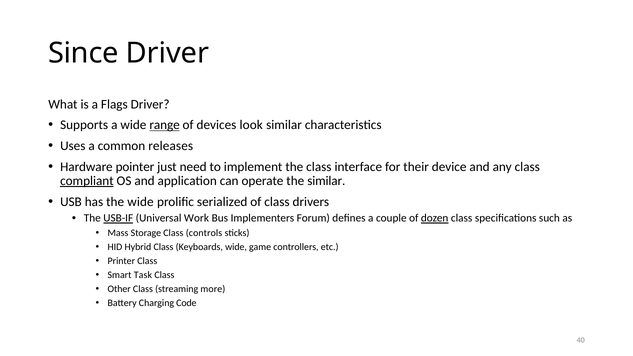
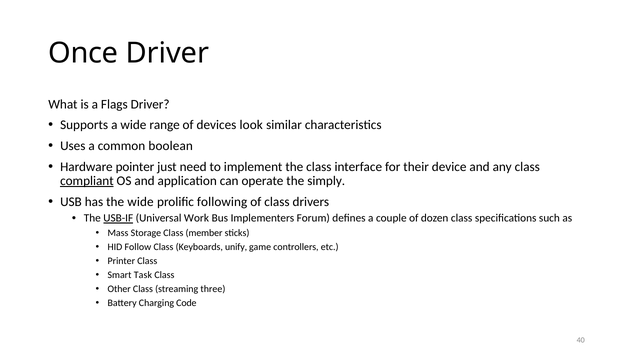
Since: Since -> Once
range underline: present -> none
releases: releases -> boolean
the similar: similar -> simply
serialized: serialized -> following
dozen underline: present -> none
controls: controls -> member
Hybrid: Hybrid -> Follow
Keyboards wide: wide -> unify
more: more -> three
